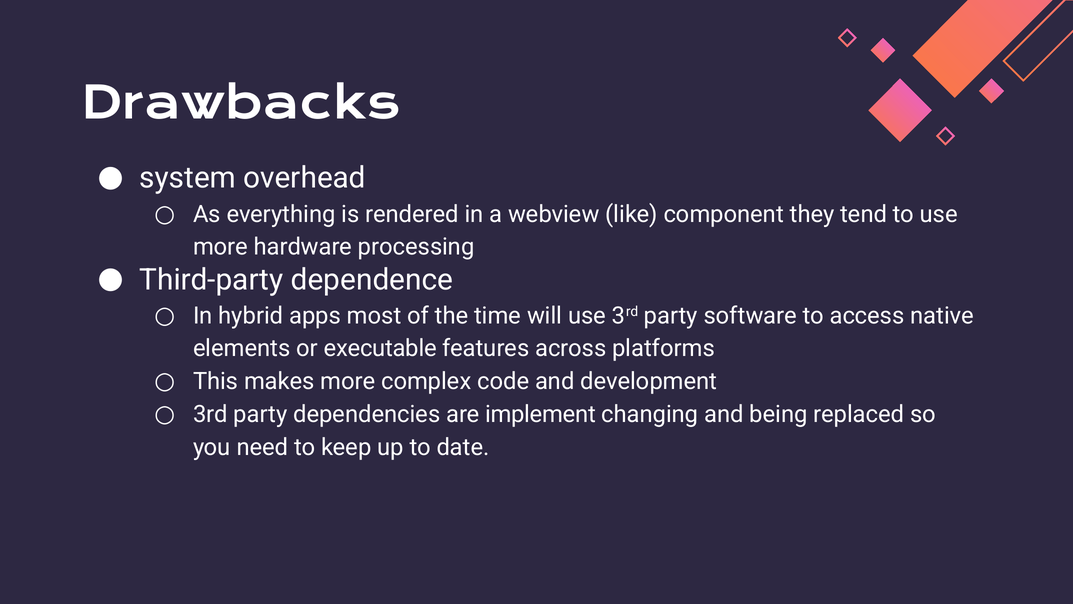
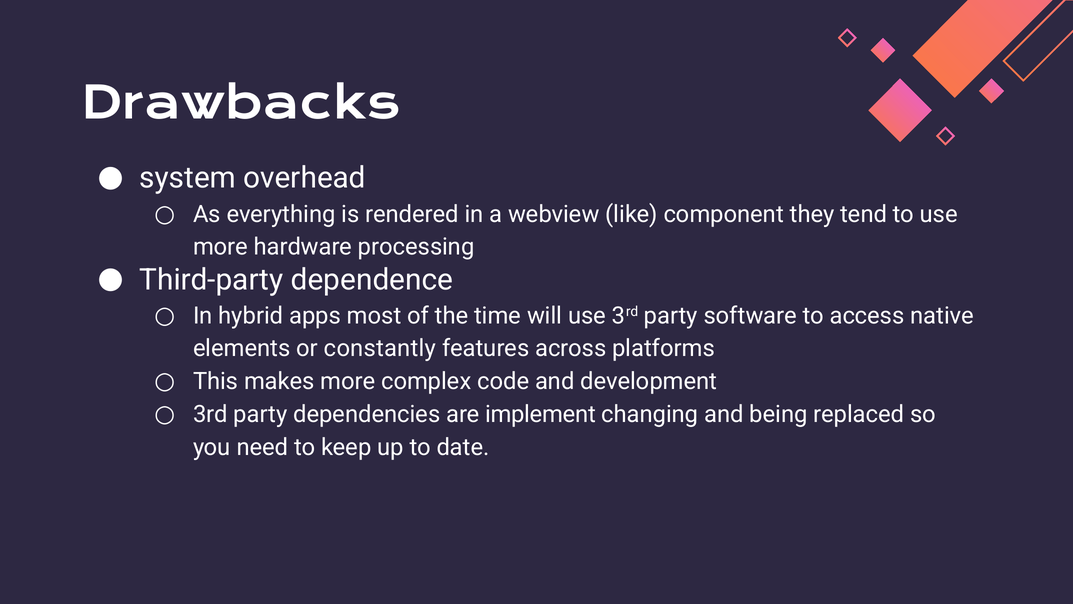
executable: executable -> constantly
